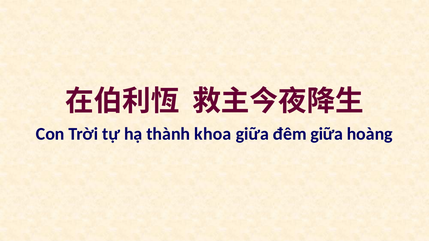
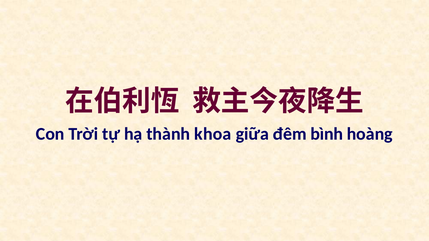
đêm giữa: giữa -> bình
